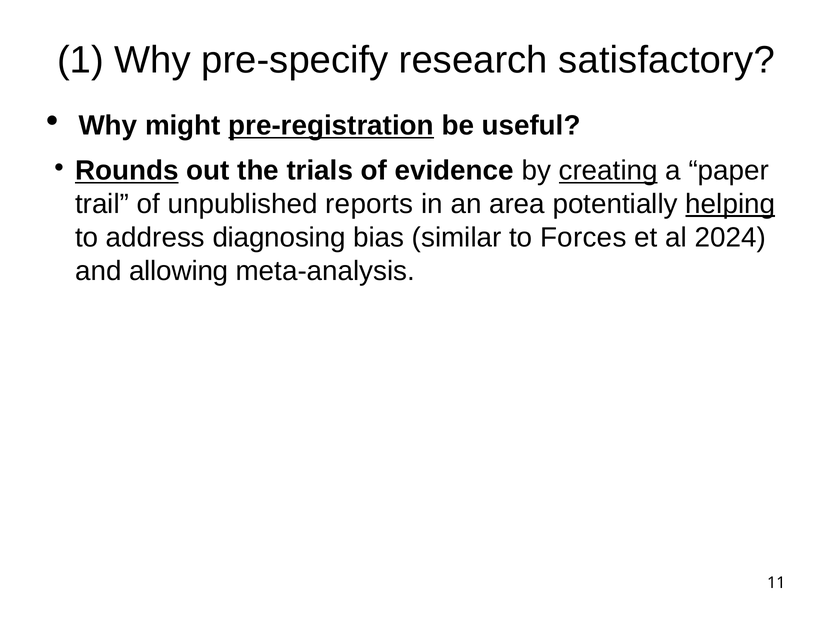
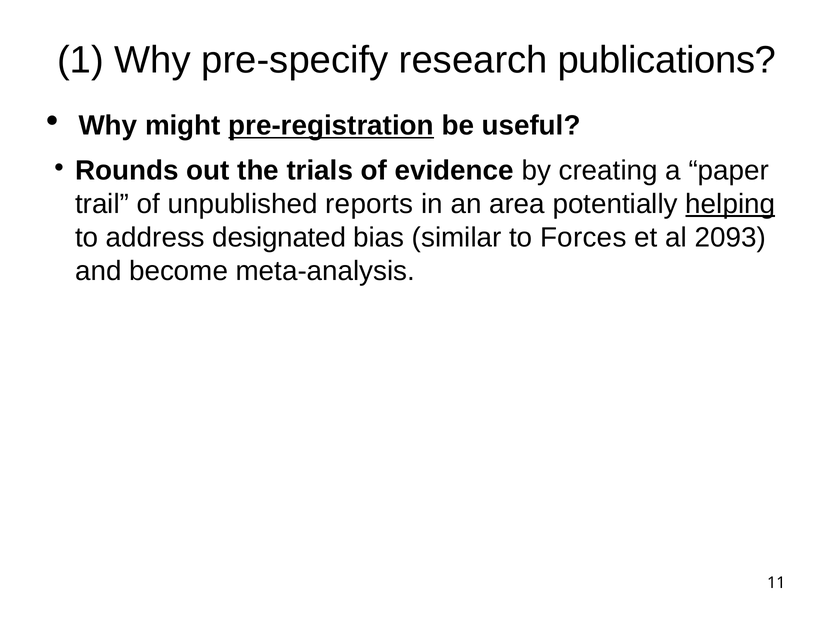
satisfactory: satisfactory -> publications
Rounds underline: present -> none
creating underline: present -> none
diagnosing: diagnosing -> designated
2024: 2024 -> 2093
allowing: allowing -> become
